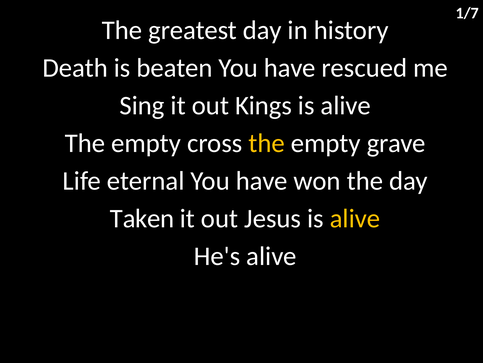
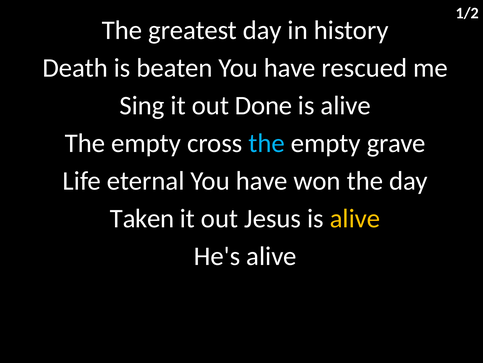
1/7: 1/7 -> 1/2
Kings: Kings -> Done
the at (267, 143) colour: yellow -> light blue
